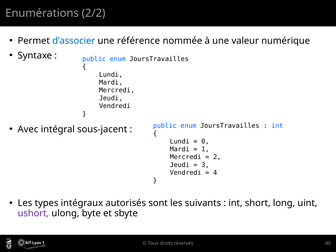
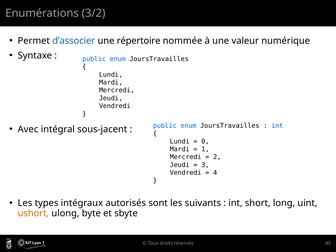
2/2: 2/2 -> 3/2
référence: référence -> répertoire
ushort colour: purple -> orange
